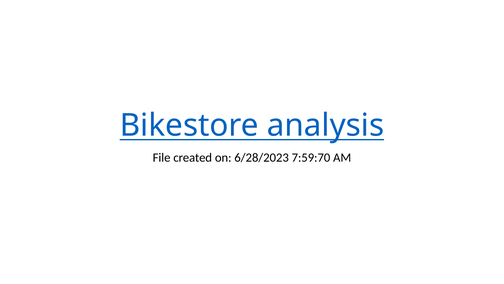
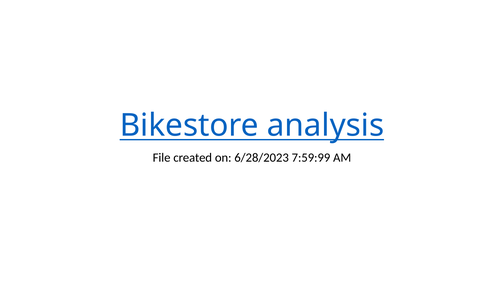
7:59:70: 7:59:70 -> 7:59:99
